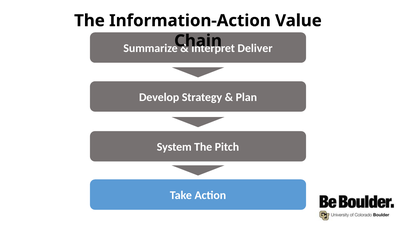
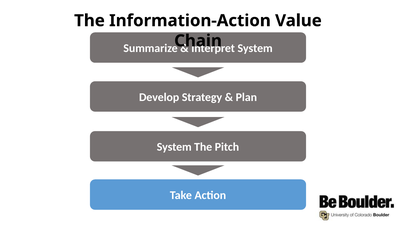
Deliver at (255, 48): Deliver -> System
